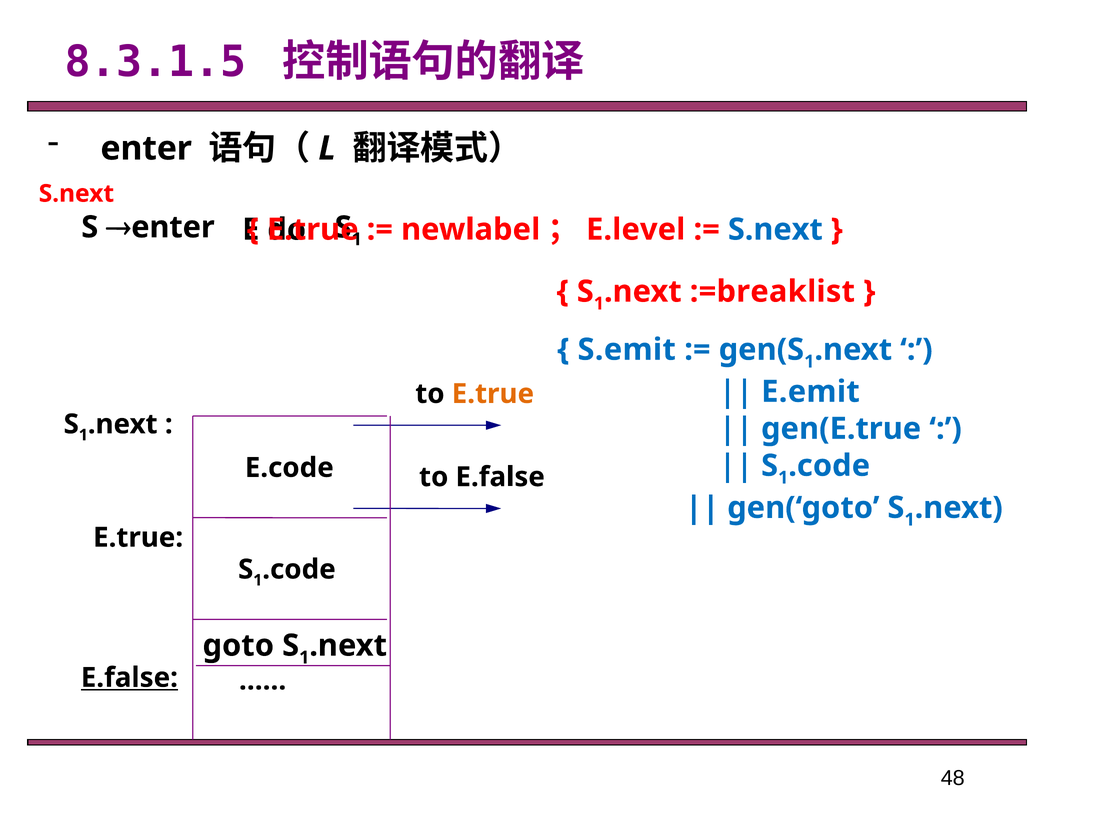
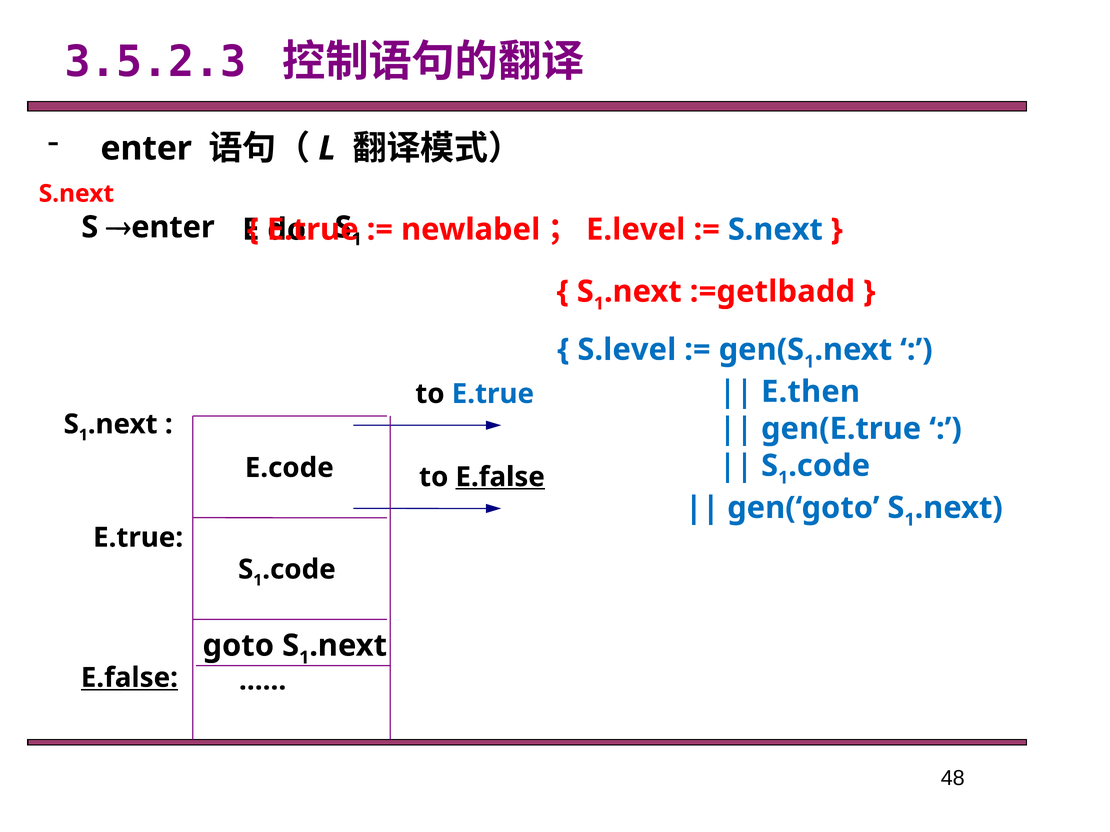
8.3.1.5: 8.3.1.5 -> 3.5.2.3
:=breaklist: :=breaklist -> :=getlbadd
S.emit: S.emit -> S.level
E.emit: E.emit -> E.then
E.true at (493, 394) colour: orange -> blue
E.false at (500, 477) underline: none -> present
